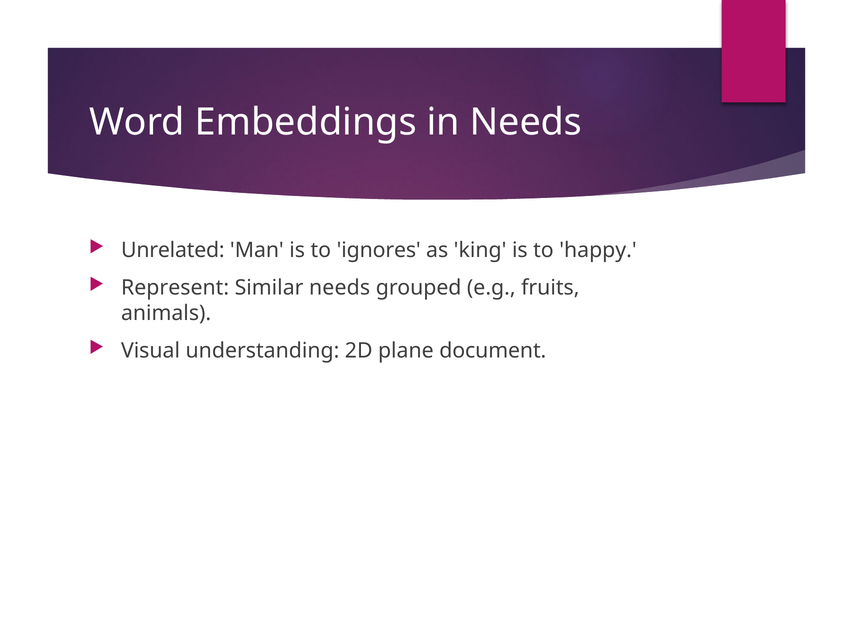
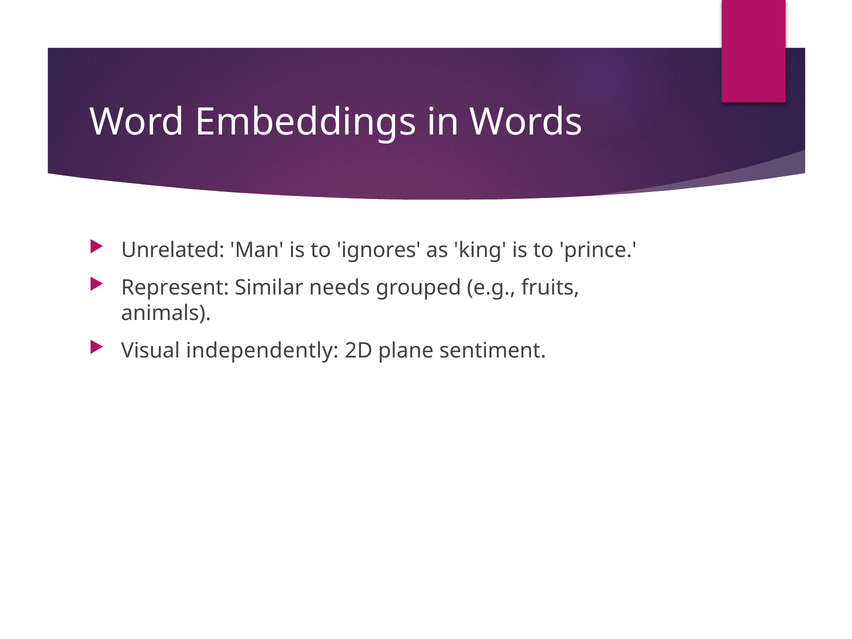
in Needs: Needs -> Words
happy: happy -> prince
understanding: understanding -> independently
document: document -> sentiment
